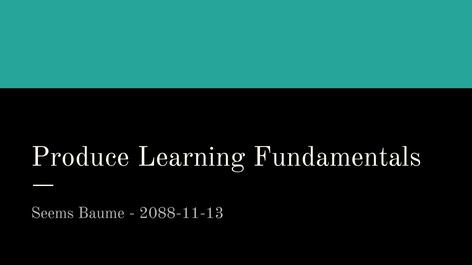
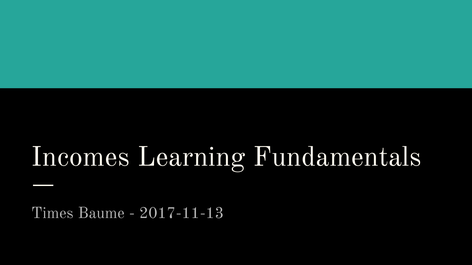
Produce: Produce -> Incomes
Seems: Seems -> Times
2088-11-13: 2088-11-13 -> 2017-11-13
